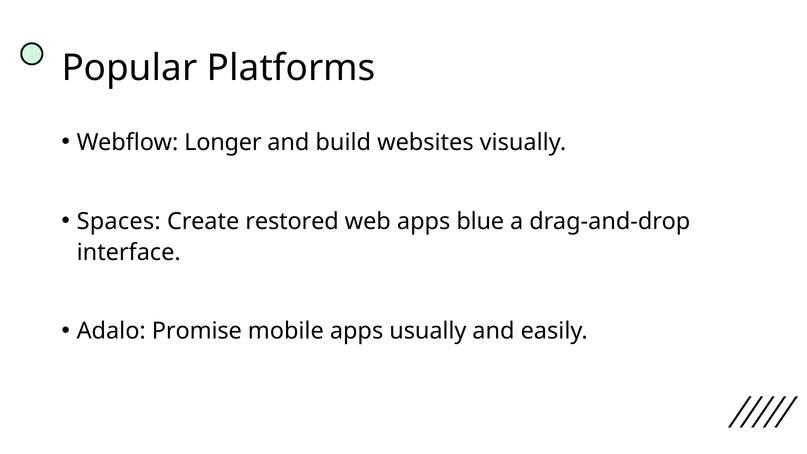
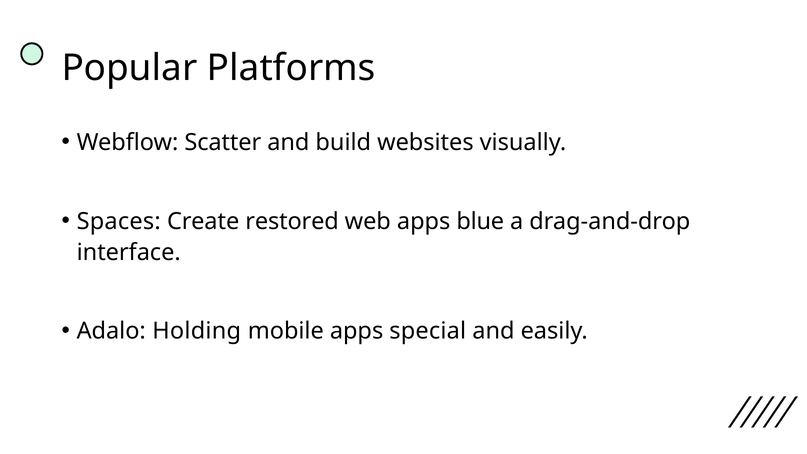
Longer: Longer -> Scatter
Promise: Promise -> Holding
usually: usually -> special
